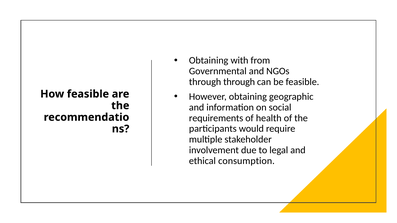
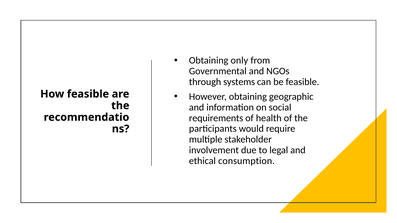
with: with -> only
through through: through -> systems
